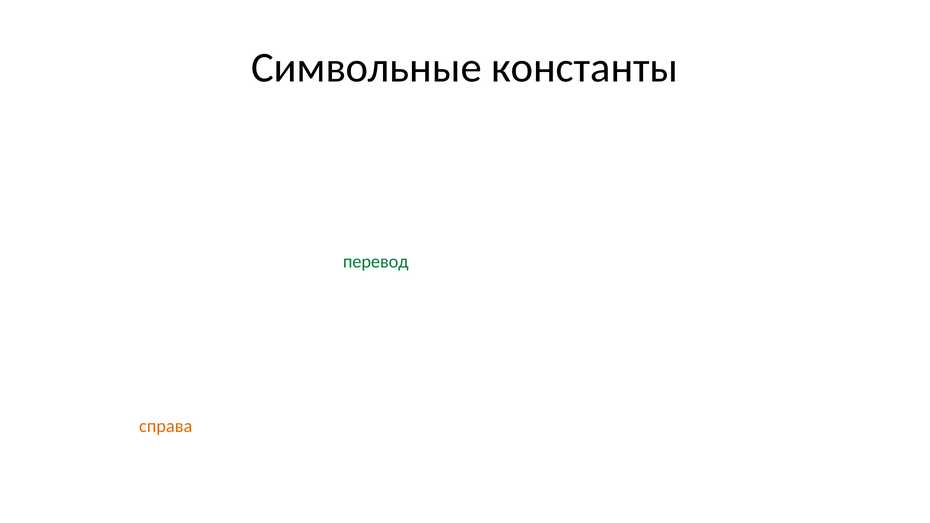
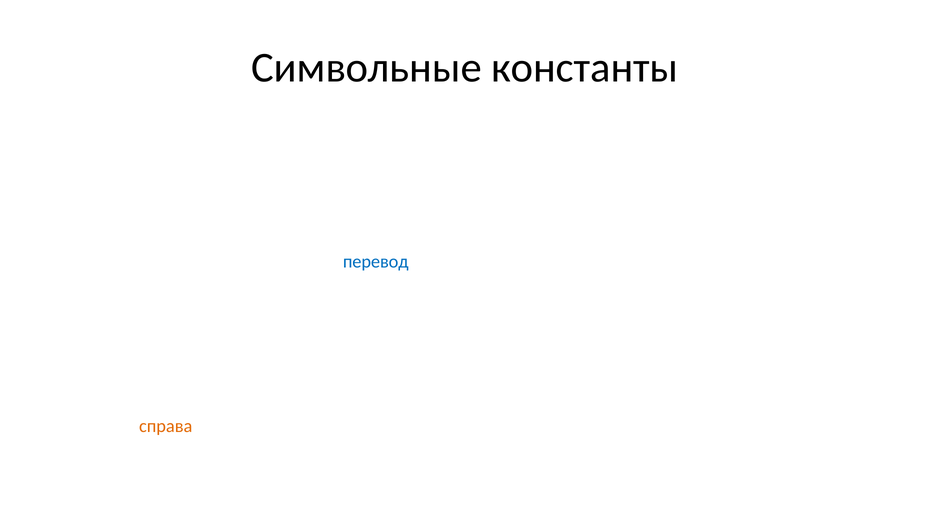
перевод colour: green -> blue
